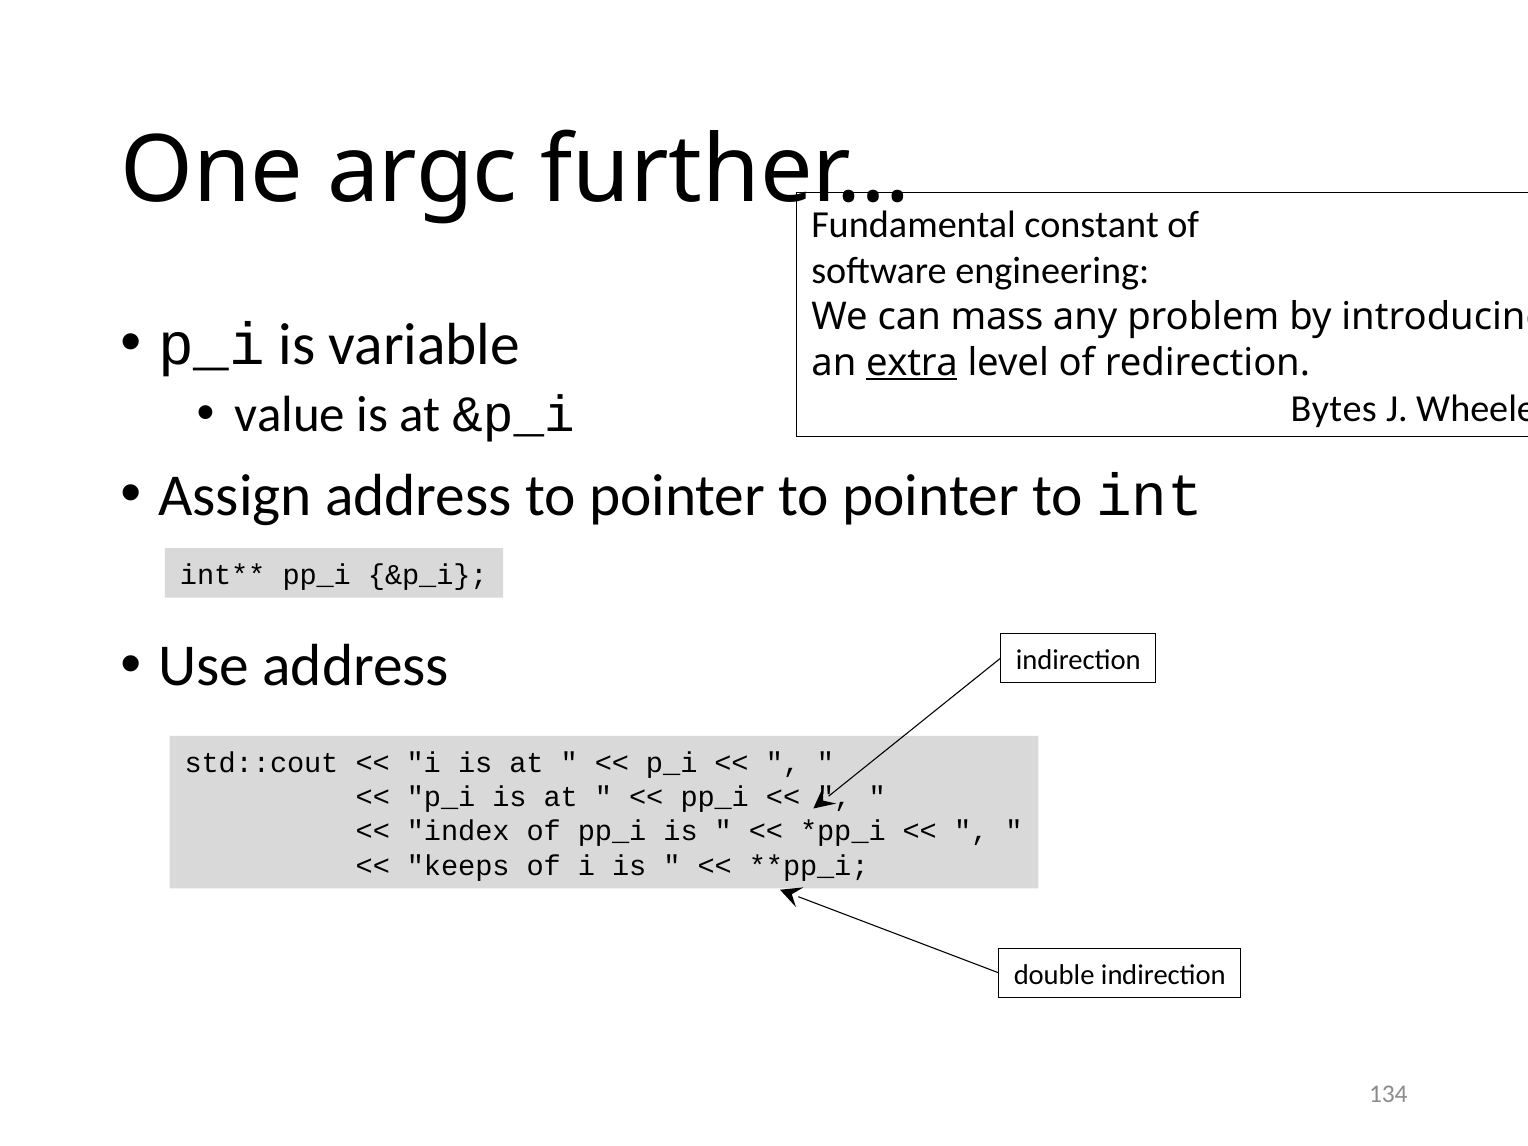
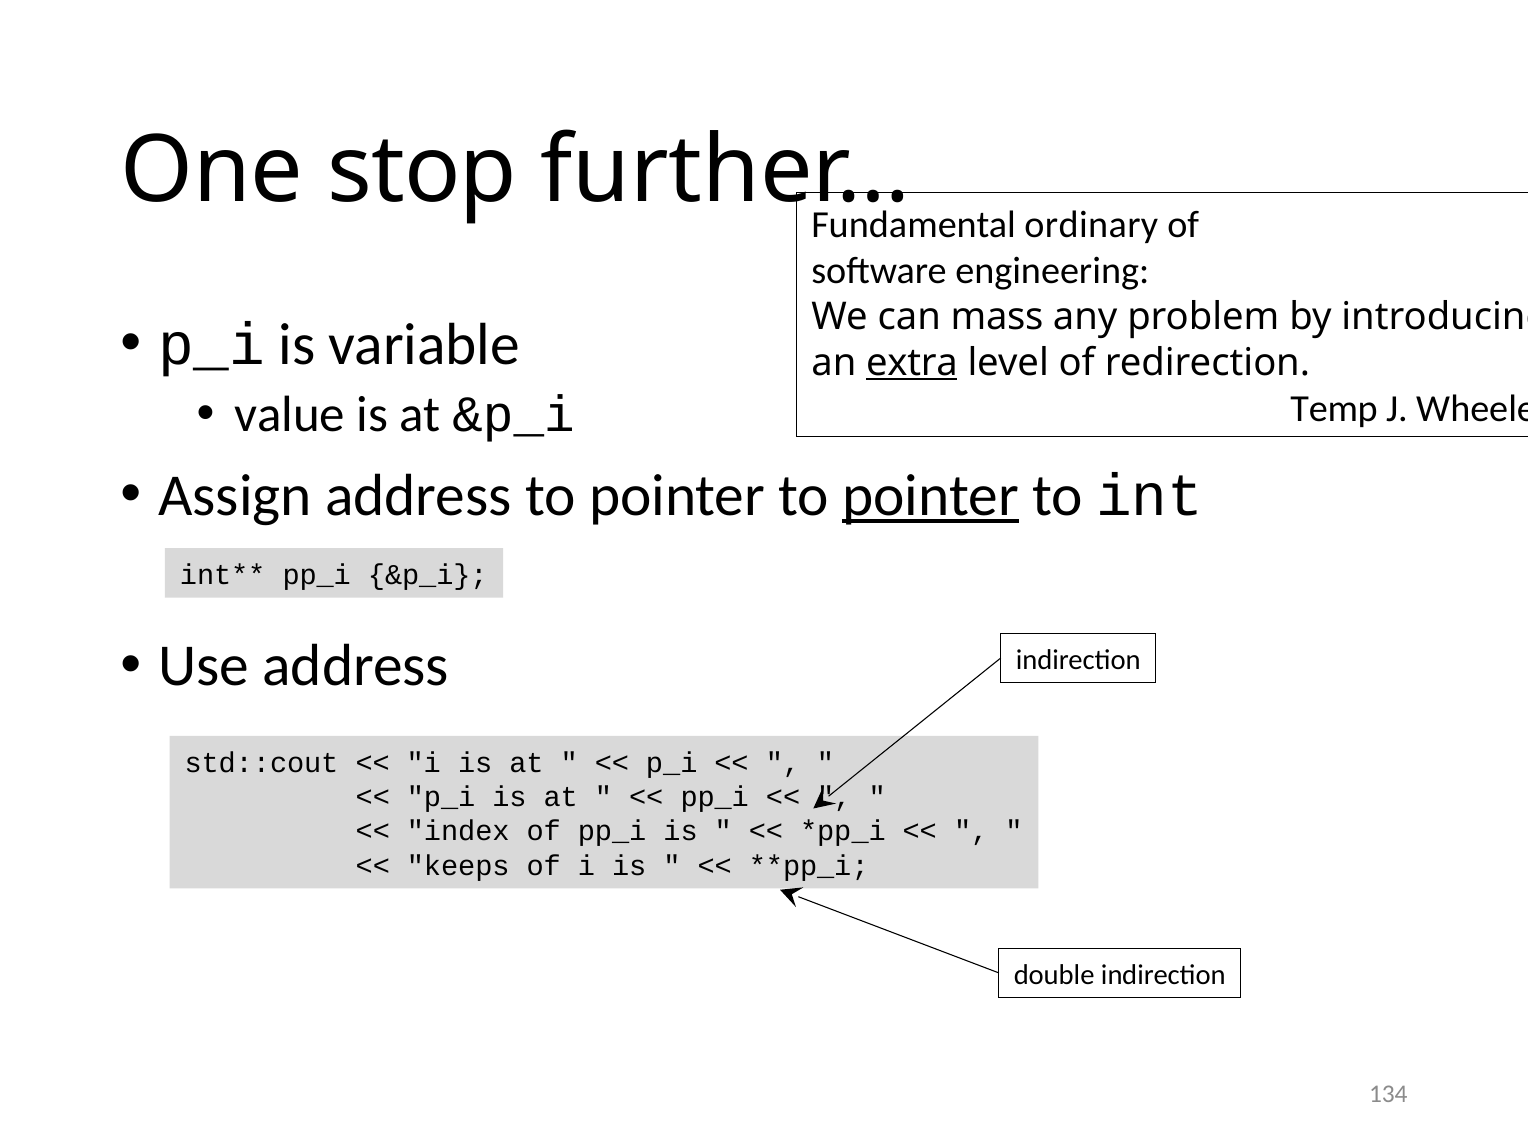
argc: argc -> stop
constant: constant -> ordinary
Bytes: Bytes -> Temp
pointer at (931, 495) underline: none -> present
